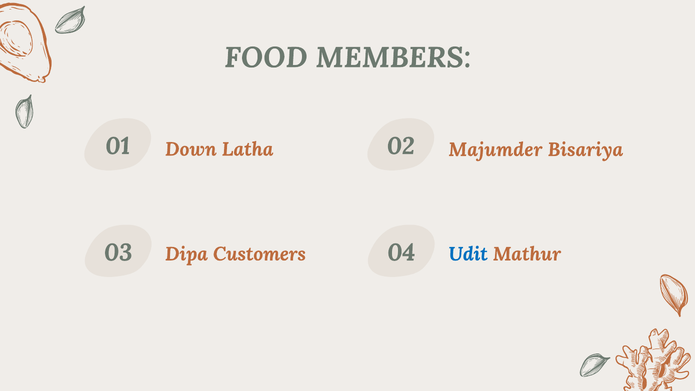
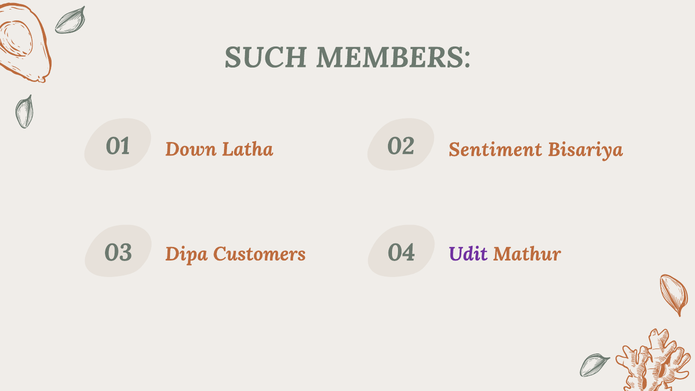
FOOD: FOOD -> SUCH
Majumder: Majumder -> Sentiment
Udit colour: blue -> purple
